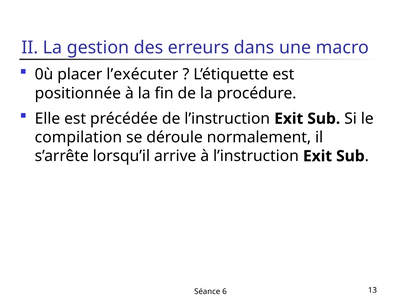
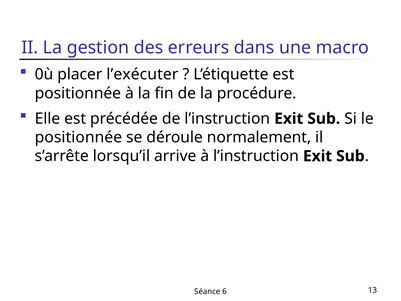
compilation at (78, 137): compilation -> positionnée
